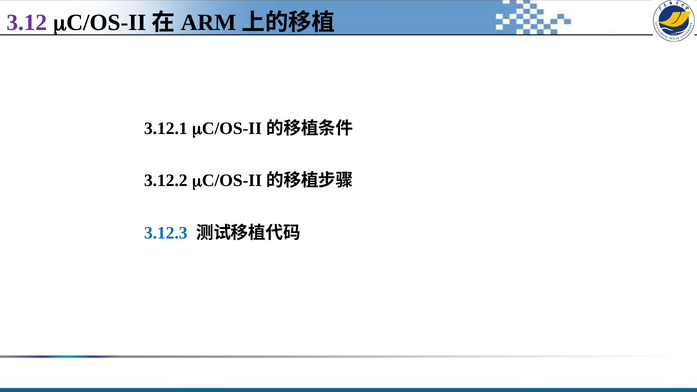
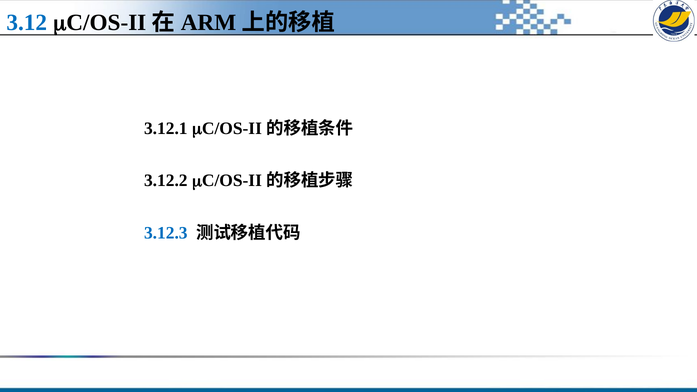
3.12 colour: purple -> blue
